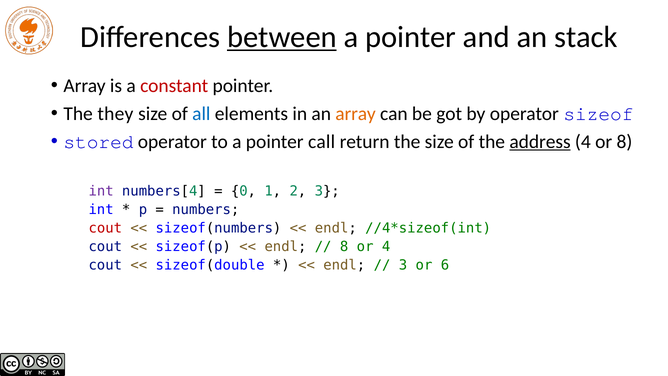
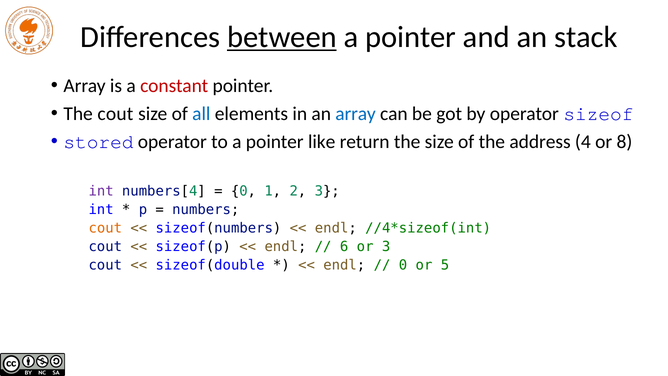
The they: they -> cout
array at (356, 114) colour: orange -> blue
call: call -> like
address underline: present -> none
cout at (105, 228) colour: red -> orange
8 at (344, 247): 8 -> 6
or 4: 4 -> 3
3 at (403, 265): 3 -> 0
6: 6 -> 5
